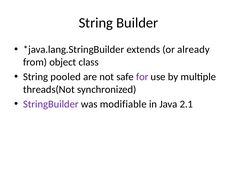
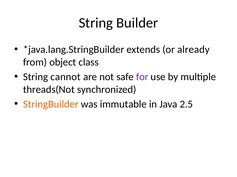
pooled: pooled -> cannot
StringBuilder colour: purple -> orange
modifiable: modifiable -> immutable
2.1: 2.1 -> 2.5
